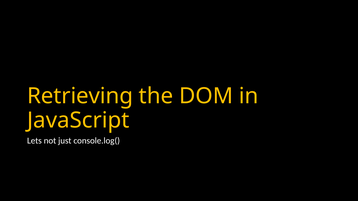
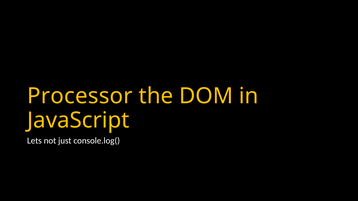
Retrieving: Retrieving -> Processor
